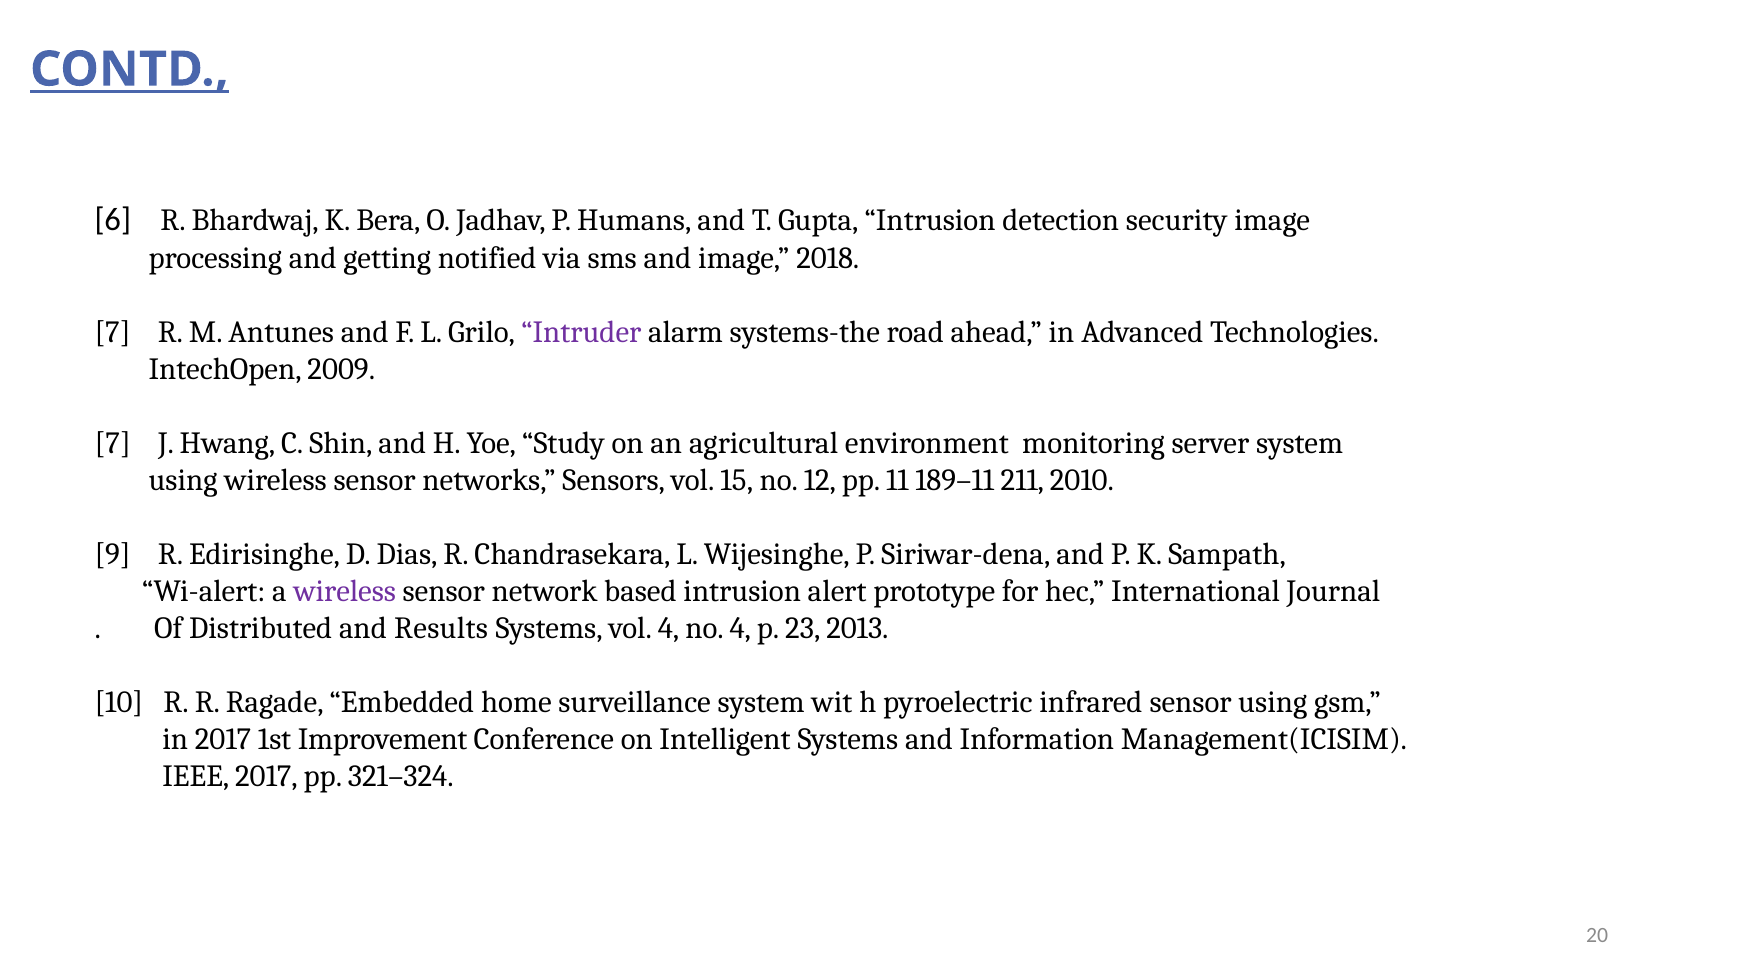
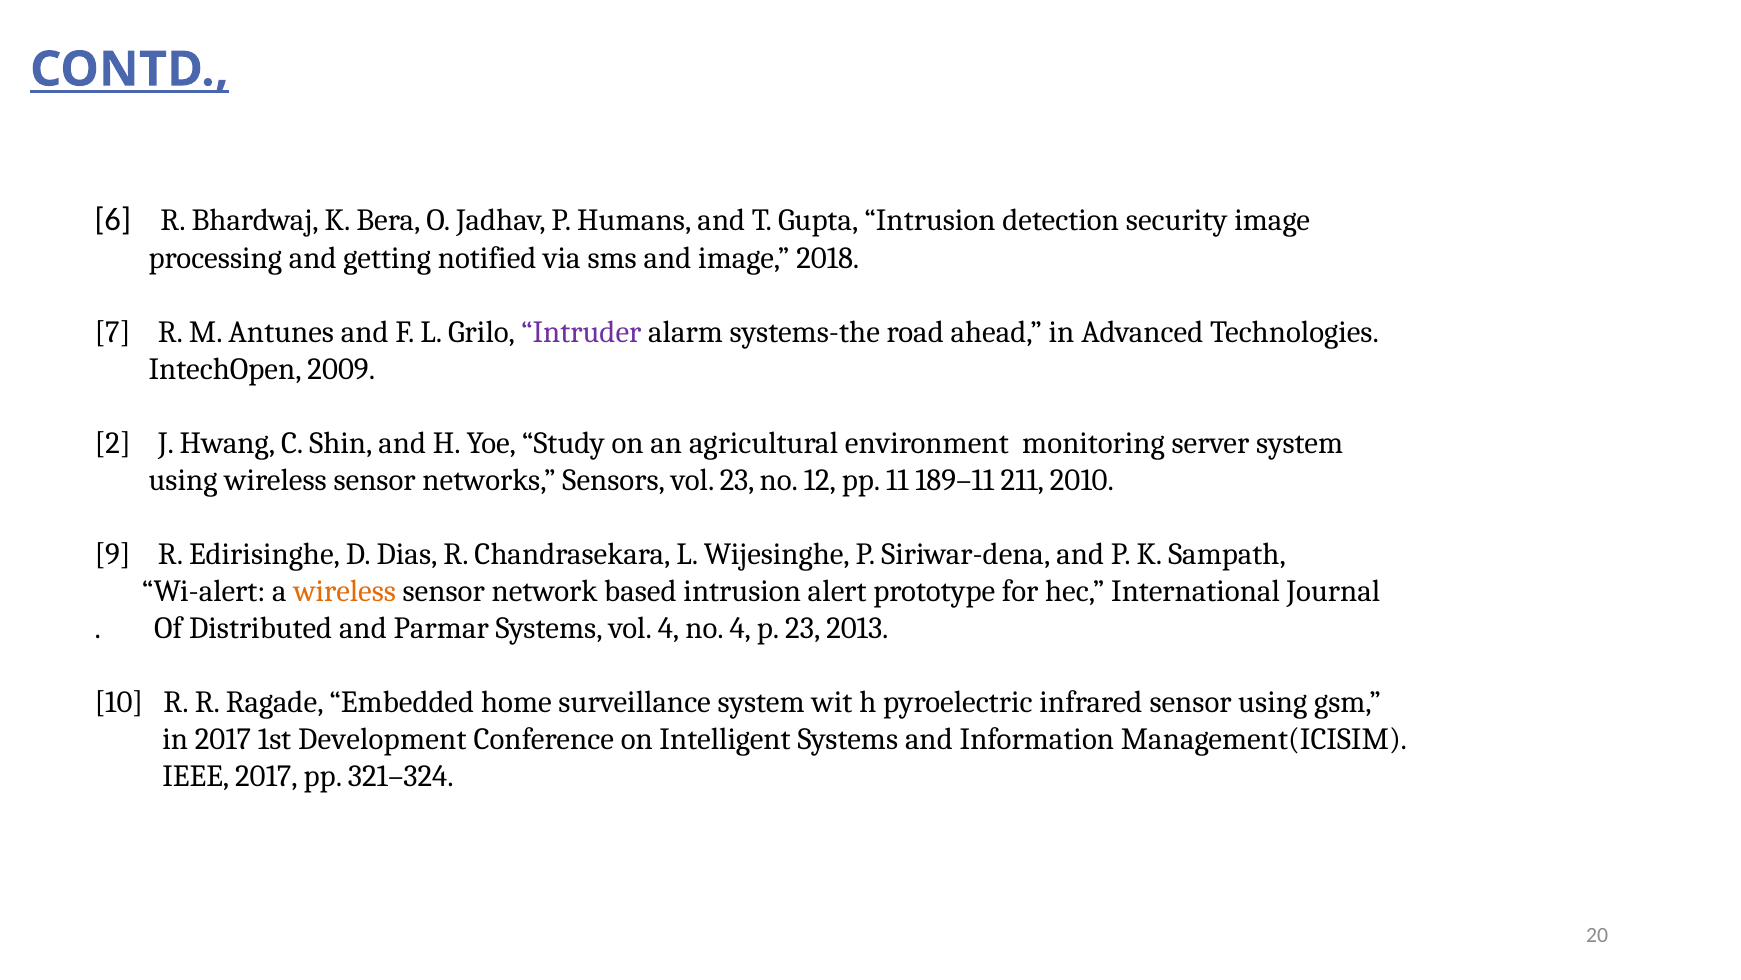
7 at (113, 443): 7 -> 2
vol 15: 15 -> 23
wireless at (345, 591) colour: purple -> orange
Results: Results -> Parmar
Improvement: Improvement -> Development
